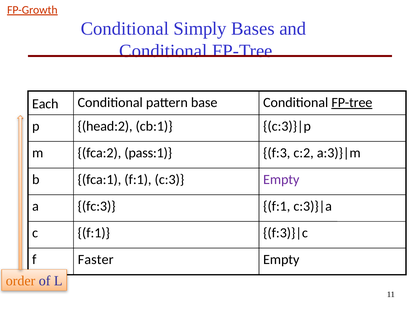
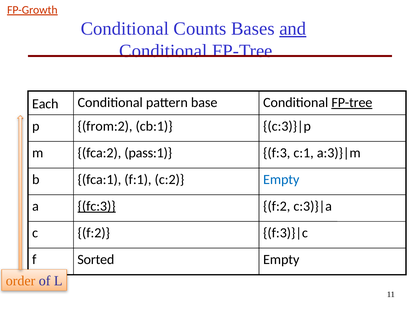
Simply: Simply -> Counts
and underline: none -> present
head:2: head:2 -> from:2
c:2: c:2 -> c:1
c:3: c:3 -> c:2
Empty at (281, 180) colour: purple -> blue
fc:3 underline: none -> present
f:1 at (277, 206): f:1 -> f:2
f:1 at (94, 233): f:1 -> f:2
Faster: Faster -> Sorted
